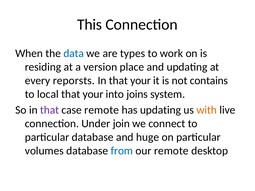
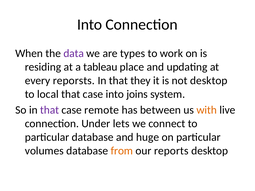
This at (90, 25): This -> Into
data colour: blue -> purple
version: version -> tableau
In that your: your -> they
not contains: contains -> desktop
your at (93, 94): your -> case
has updating: updating -> between
join: join -> lets
from colour: blue -> orange
our remote: remote -> reports
